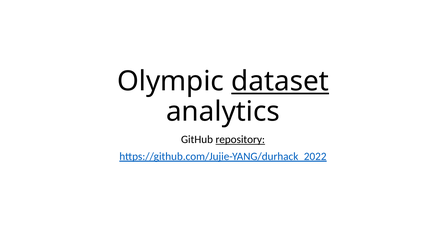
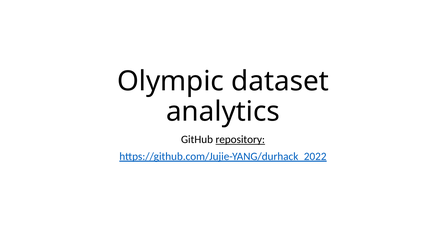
dataset underline: present -> none
